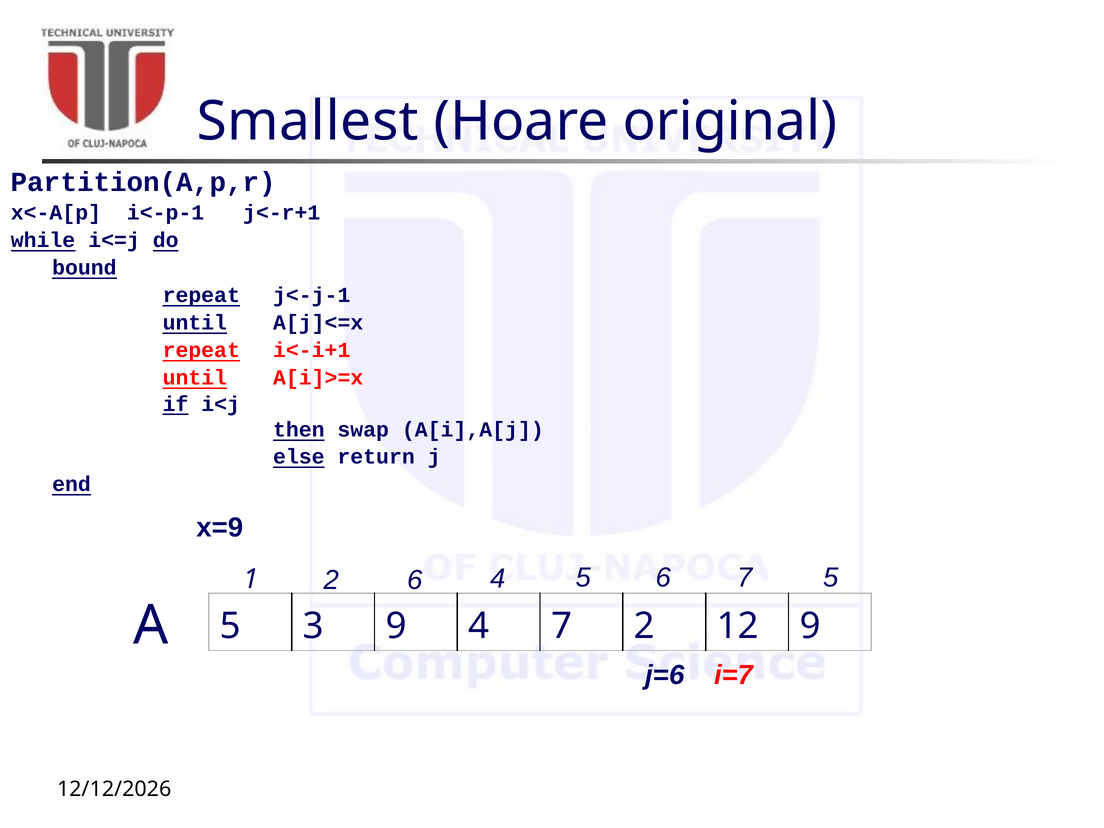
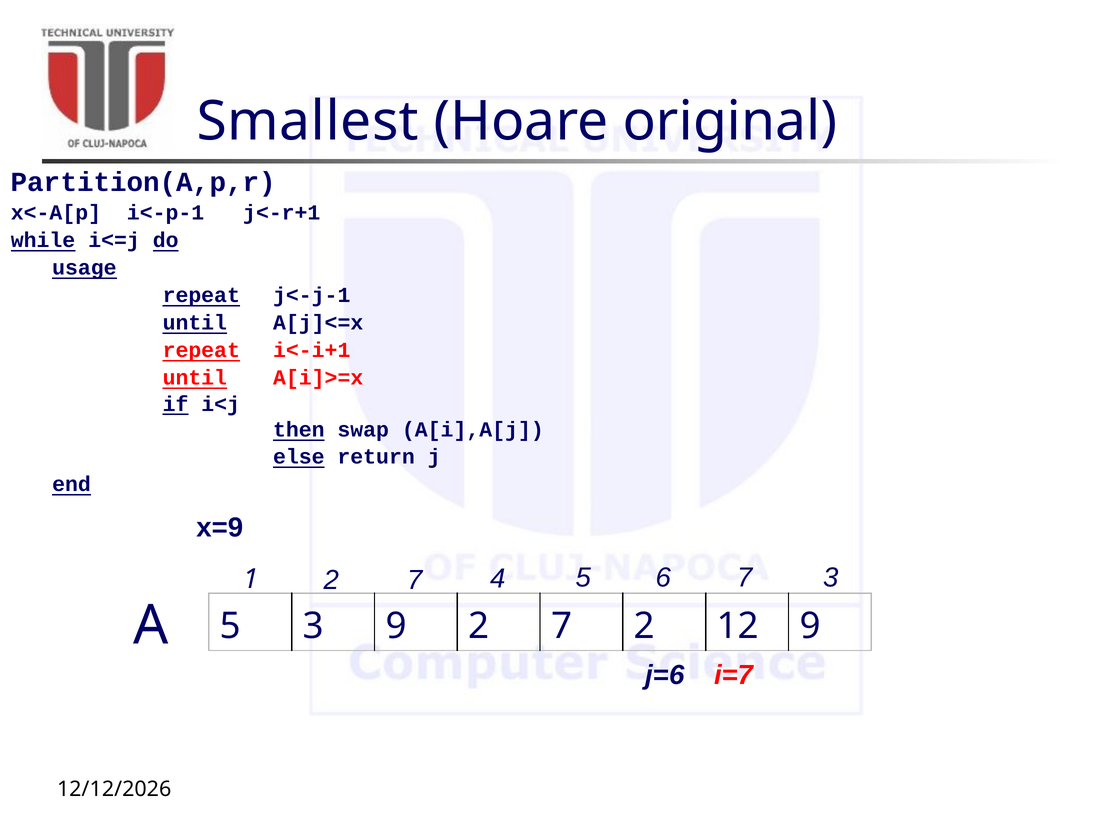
bound: bound -> usage
1 2 6: 6 -> 7
7 5: 5 -> 3
9 4: 4 -> 2
